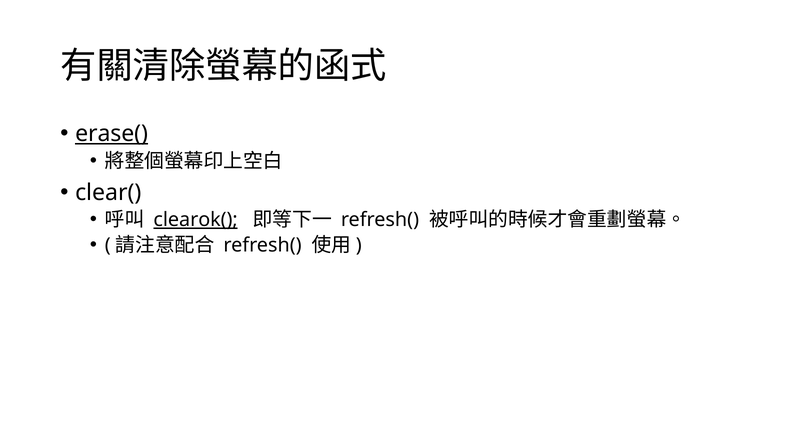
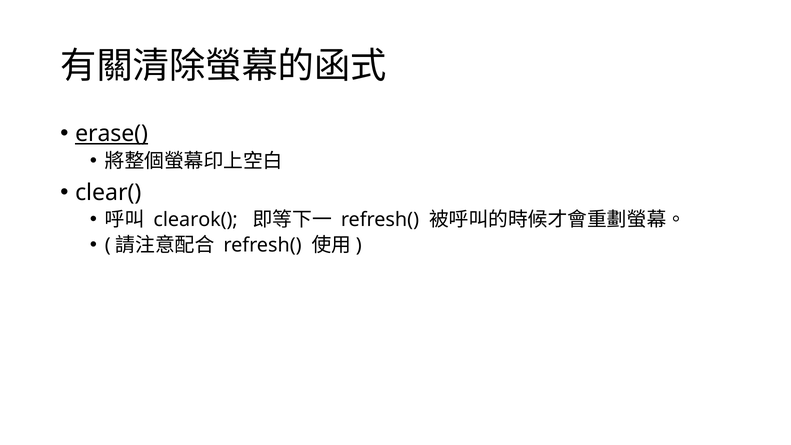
clearok( underline: present -> none
